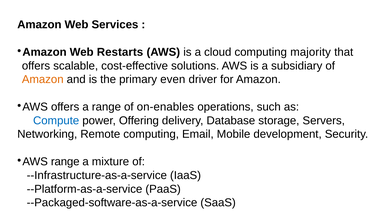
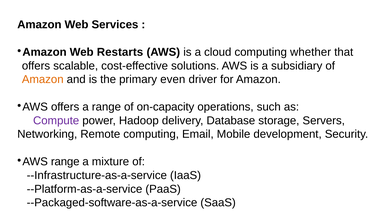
majority: majority -> whether
on-enables: on-enables -> on-capacity
Compute colour: blue -> purple
Offering: Offering -> Hadoop
